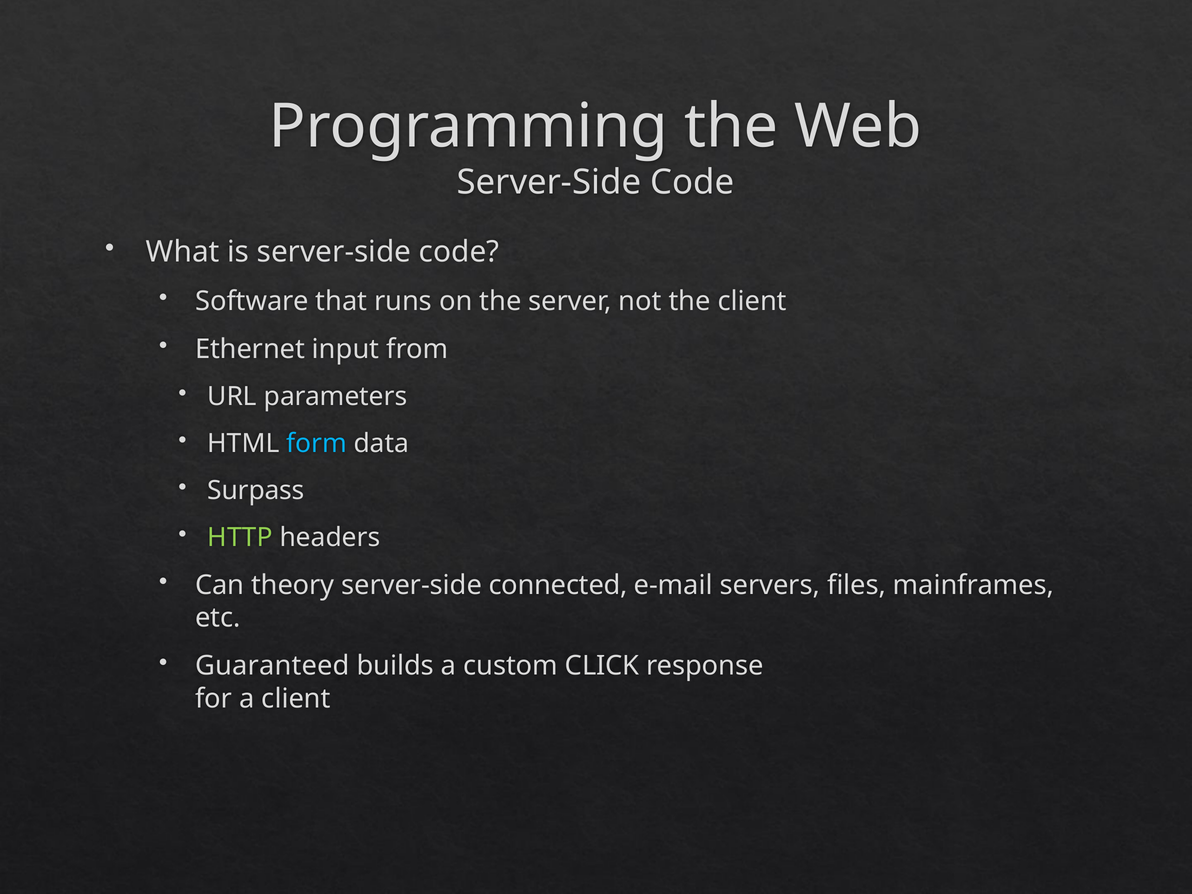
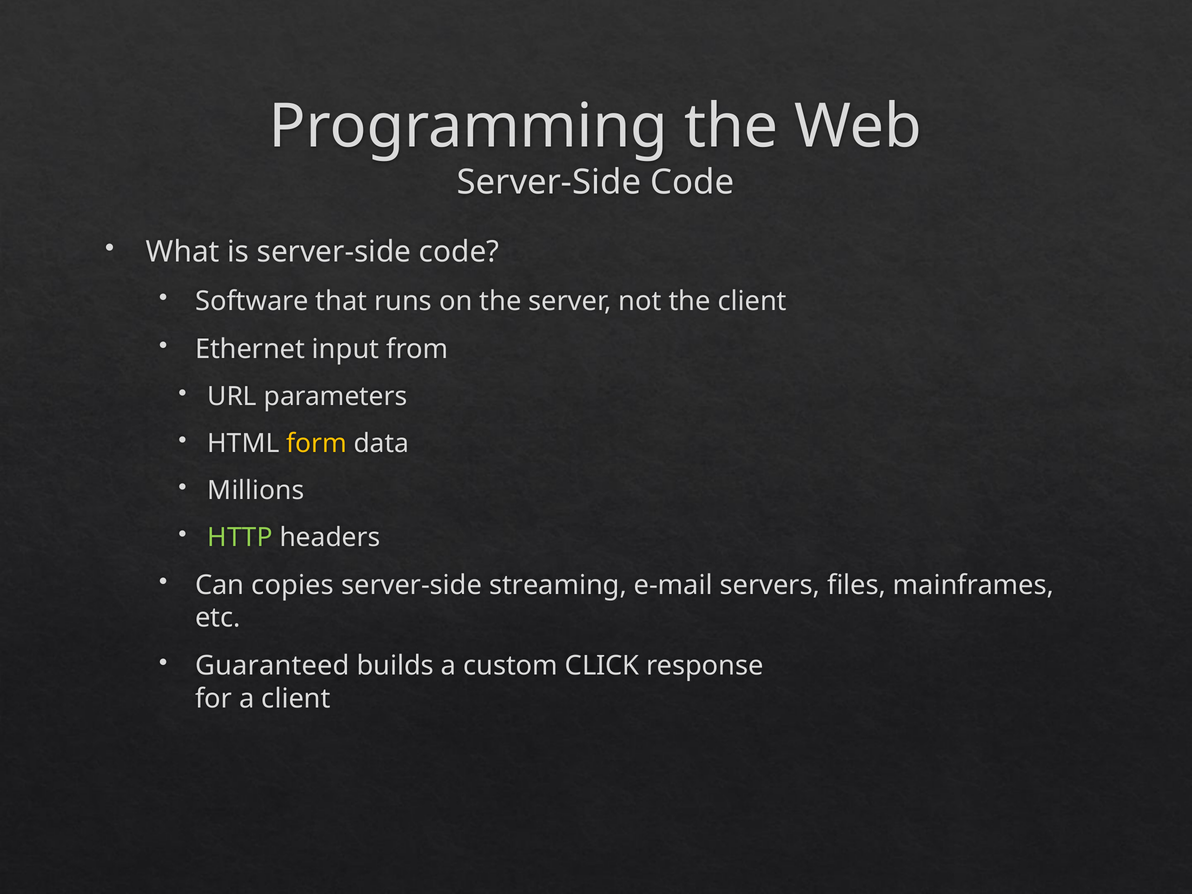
form colour: light blue -> yellow
Surpass: Surpass -> Millions
theory: theory -> copies
connected: connected -> streaming
